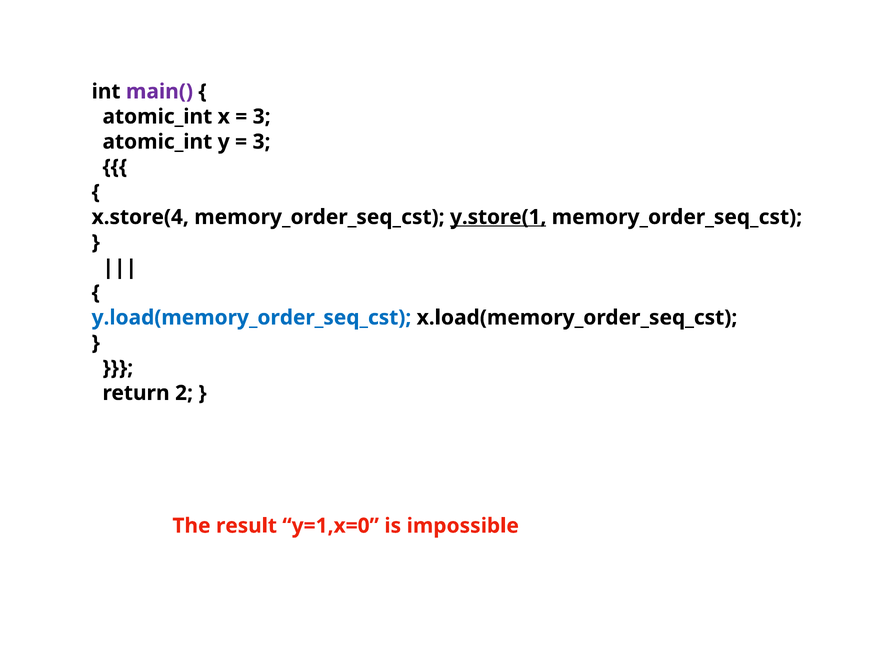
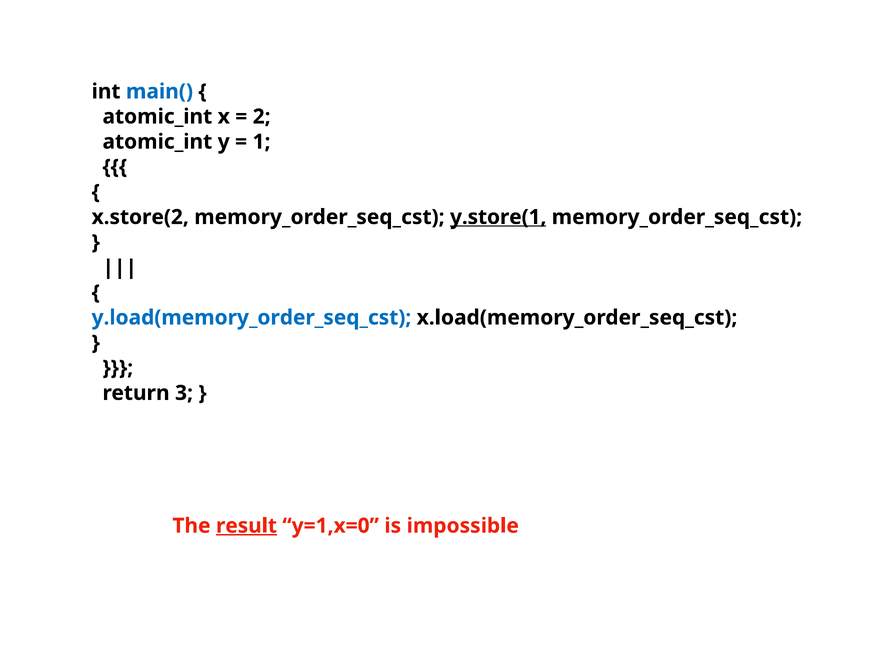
main( colour: purple -> blue
3 at (262, 117): 3 -> 2
3 at (262, 142): 3 -> 1
x.store(4: x.store(4 -> x.store(2
2: 2 -> 3
result underline: none -> present
